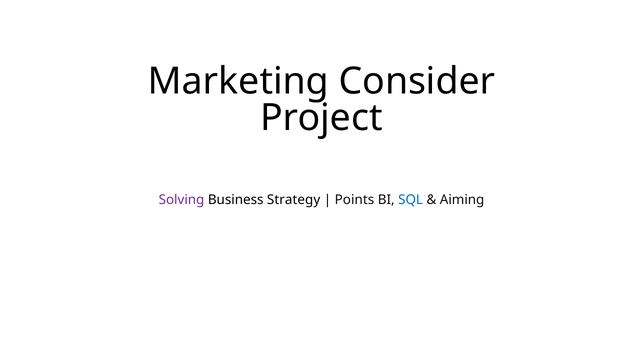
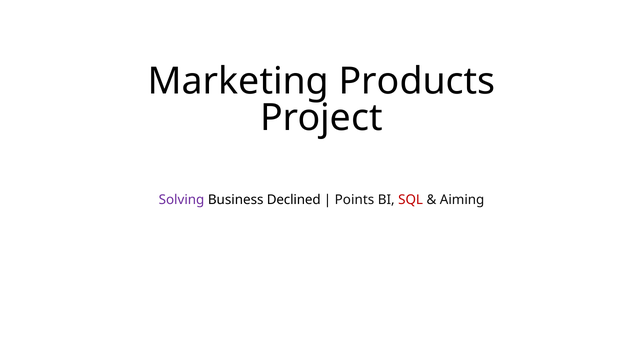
Consider: Consider -> Products
Strategy: Strategy -> Declined
SQL colour: blue -> red
